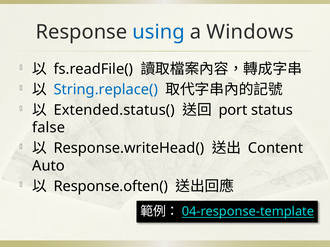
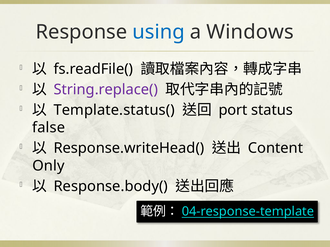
String.replace( colour: blue -> purple
Extended.status(: Extended.status( -> Template.status(
Auto: Auto -> Only
Response.often(: Response.often( -> Response.body(
